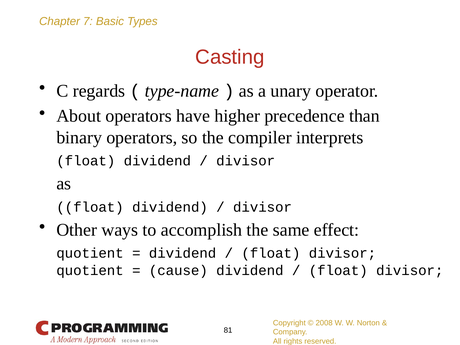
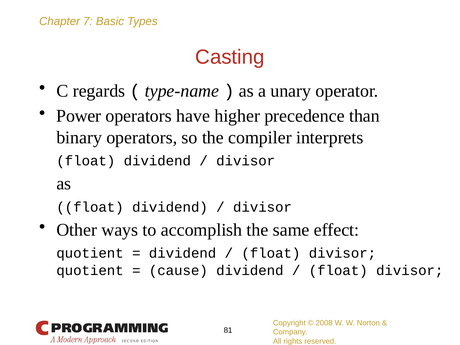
About: About -> Power
